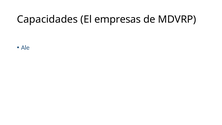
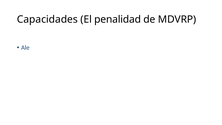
empresas: empresas -> penalidad
